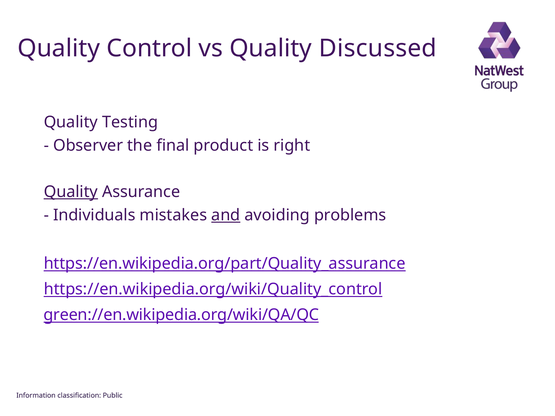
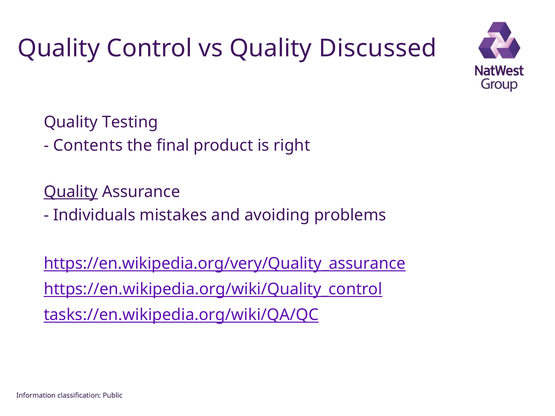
Observer: Observer -> Contents
and underline: present -> none
https://en.wikipedia.org/part/Quality_assurance: https://en.wikipedia.org/part/Quality_assurance -> https://en.wikipedia.org/very/Quality_assurance
green://en.wikipedia.org/wiki/QA/QC: green://en.wikipedia.org/wiki/QA/QC -> tasks://en.wikipedia.org/wiki/QA/QC
